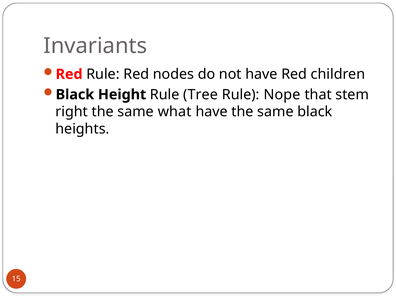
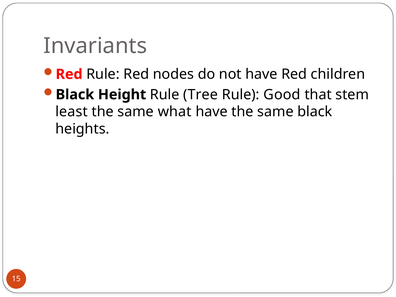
Nope: Nope -> Good
right: right -> least
